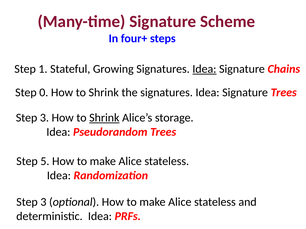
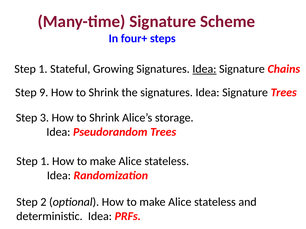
0: 0 -> 9
Shrink at (104, 118) underline: present -> none
5 at (45, 161): 5 -> 1
3 at (43, 202): 3 -> 2
